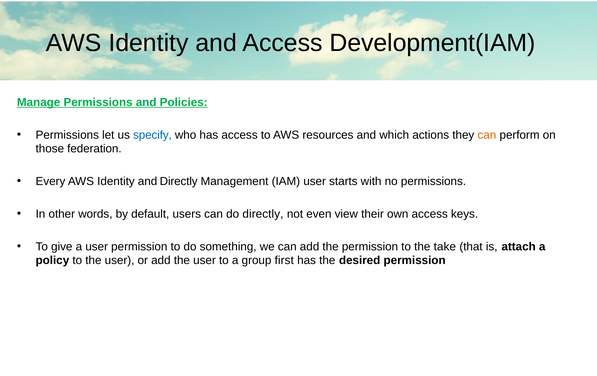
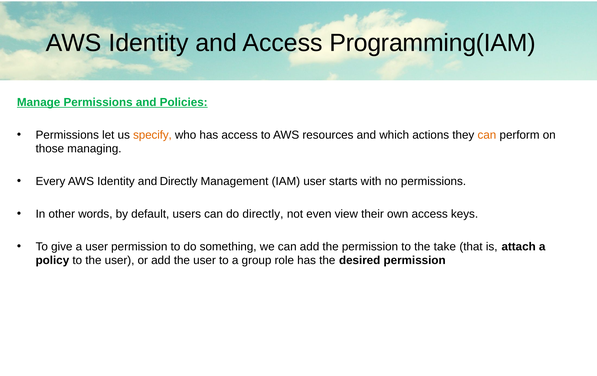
Development(IAM: Development(IAM -> Programming(IAM
specify colour: blue -> orange
federation: federation -> managing
first: first -> role
